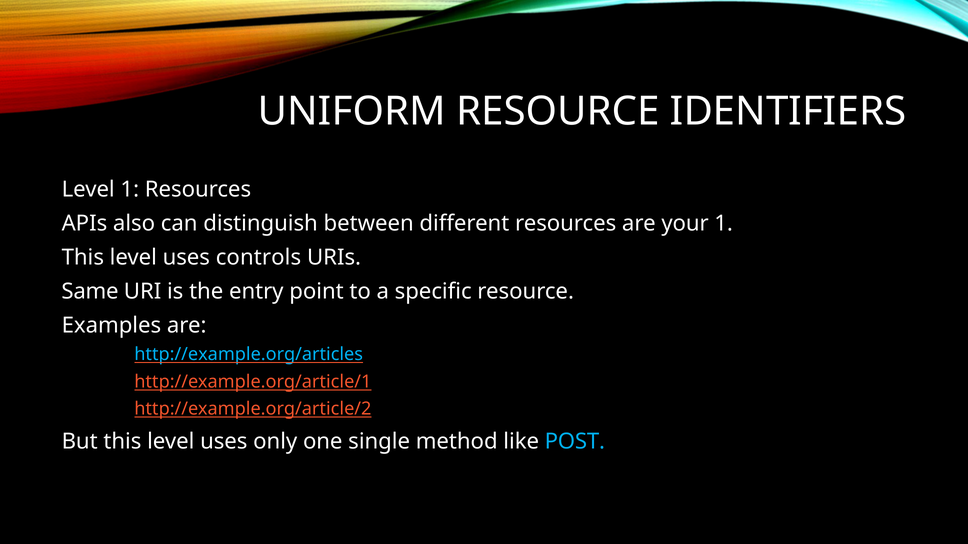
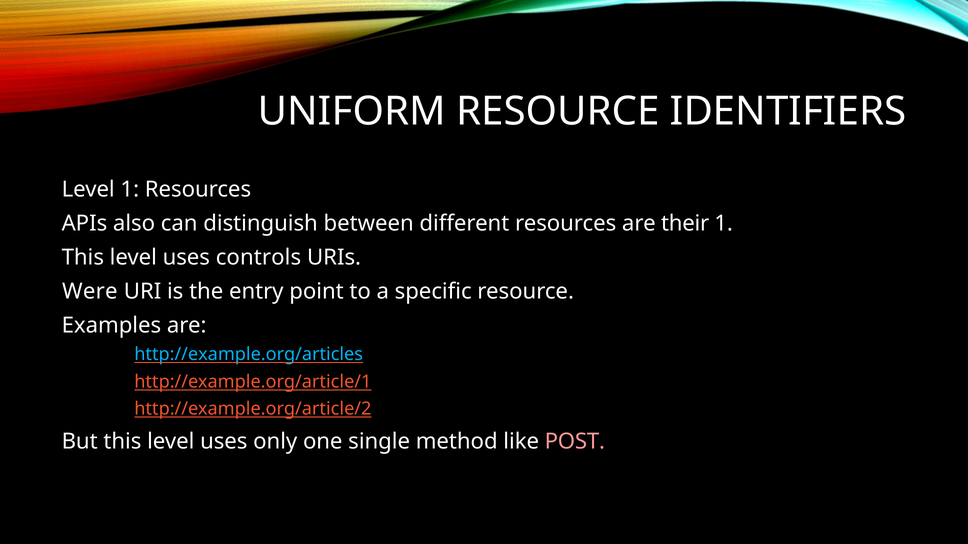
your: your -> their
Same: Same -> Were
POST colour: light blue -> pink
